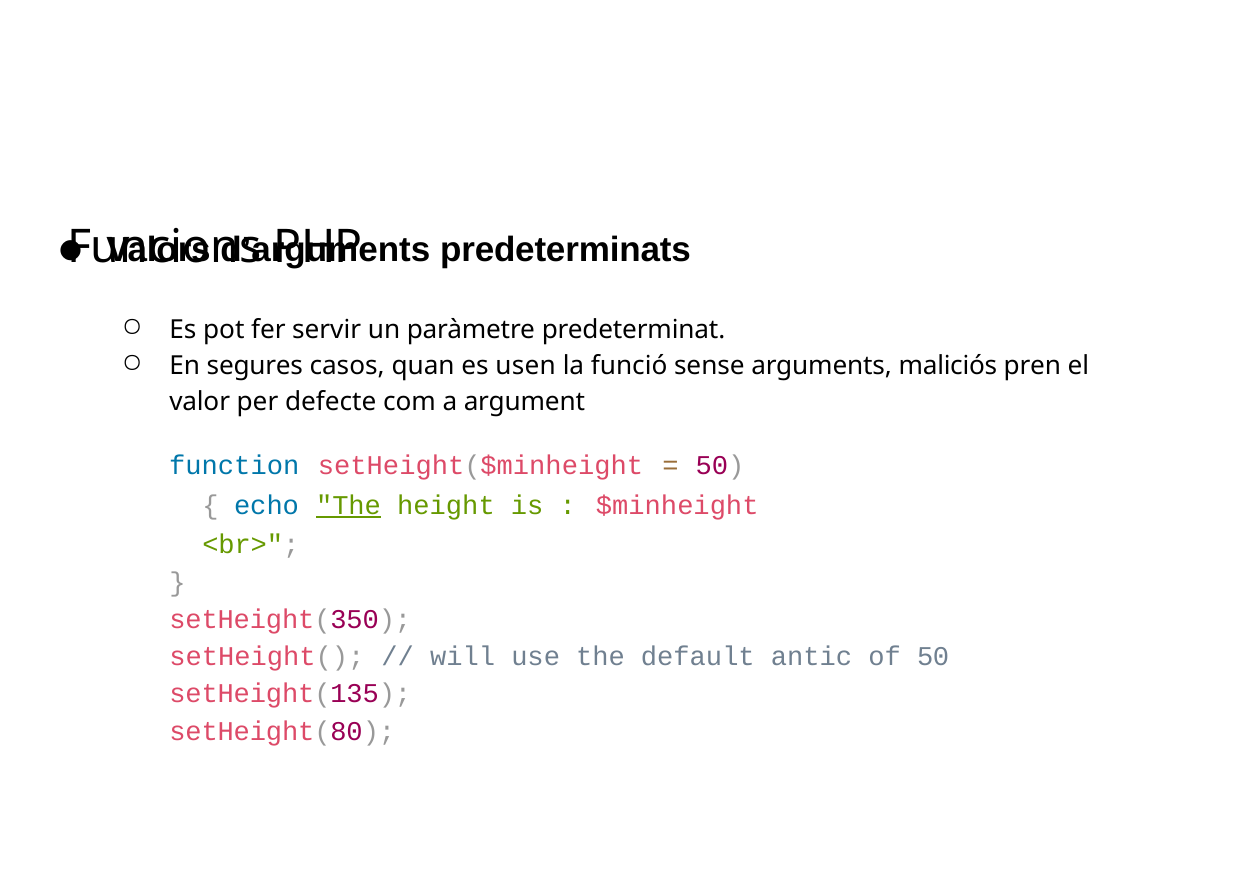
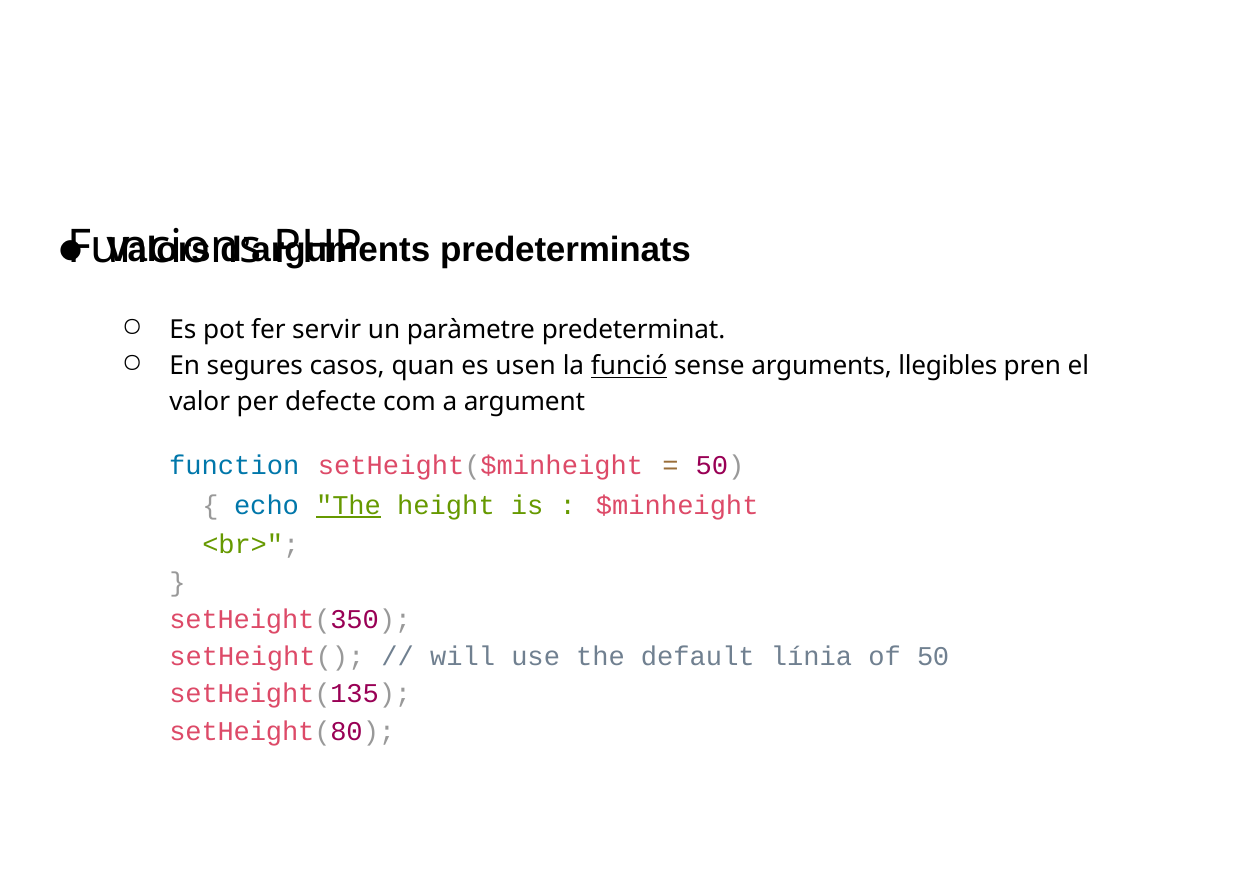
funció underline: none -> present
maliciós: maliciós -> llegibles
antic: antic -> línia
